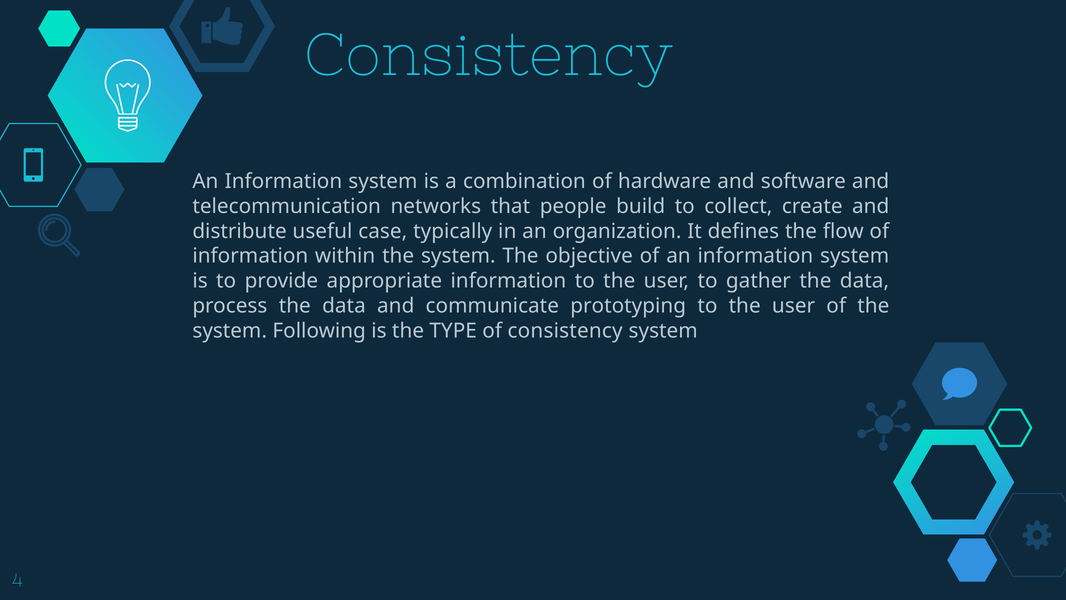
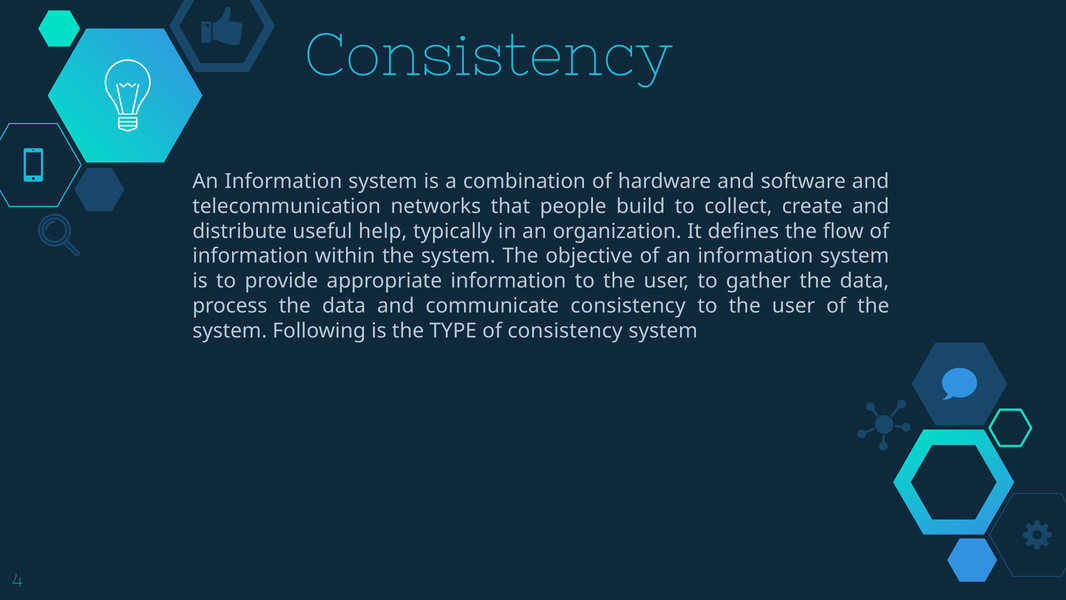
case: case -> help
communicate prototyping: prototyping -> consistency
